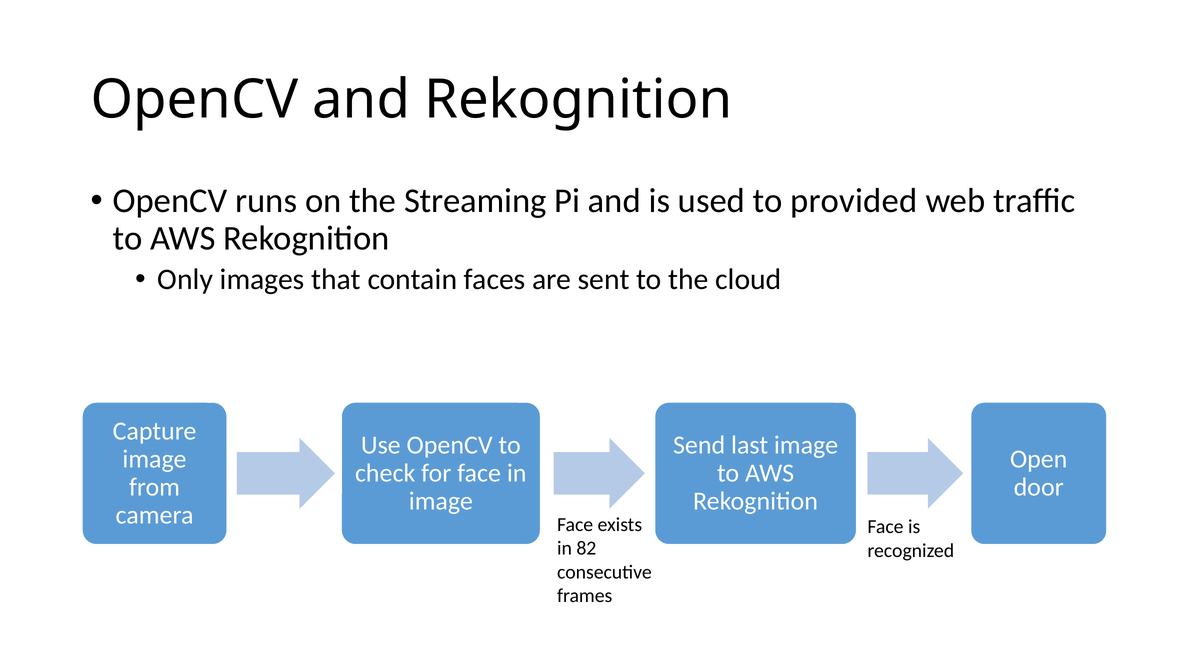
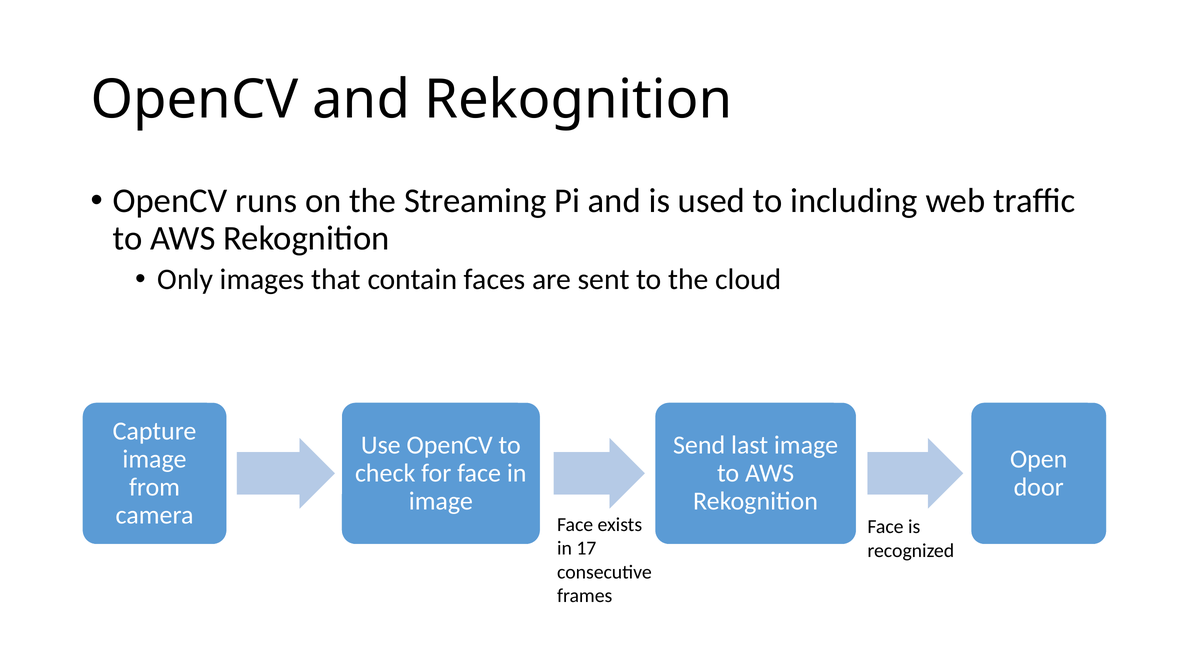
provided: provided -> including
82: 82 -> 17
